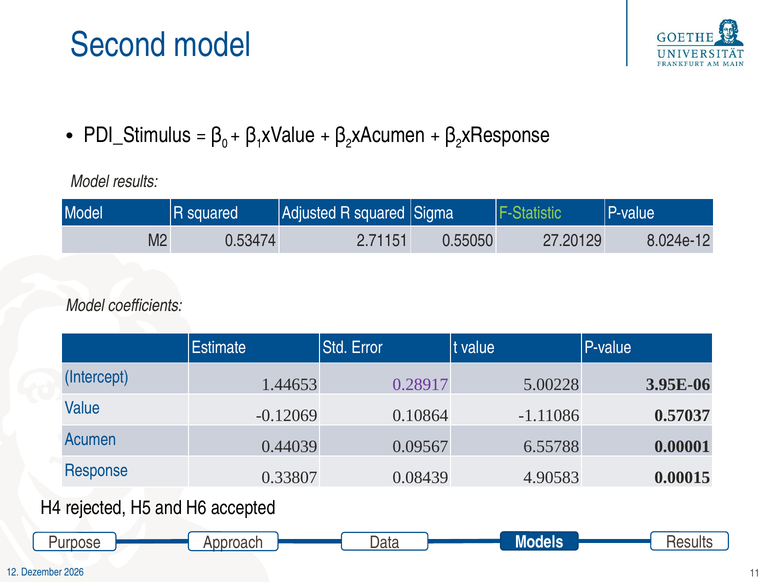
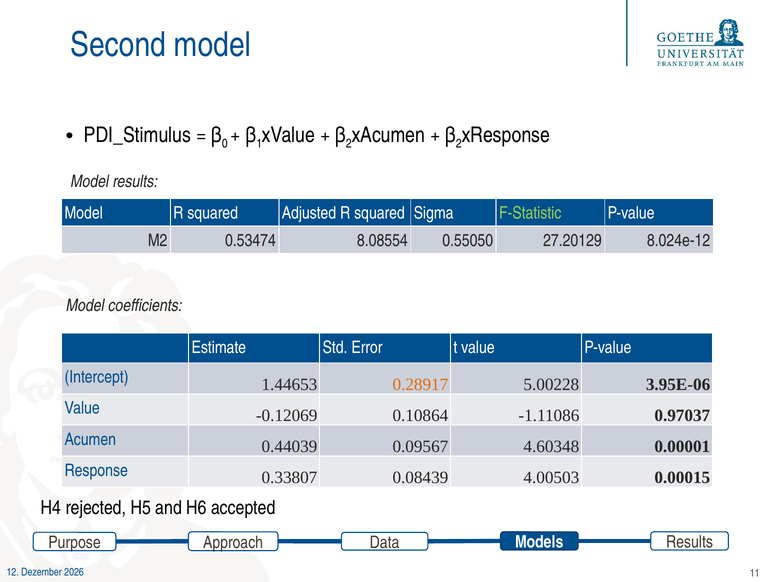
2.71151: 2.71151 -> 8.08554
0.28917 colour: purple -> orange
0.57037: 0.57037 -> 0.97037
6.55788: 6.55788 -> 4.60348
4.90583: 4.90583 -> 4.00503
